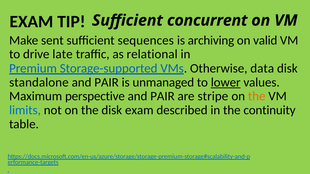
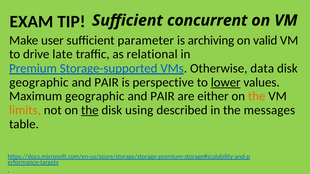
sent: sent -> user
sequences: sequences -> parameter
standalone at (39, 82): standalone -> geographic
unmanaged: unmanaged -> perspective
Maximum perspective: perspective -> geographic
stripe: stripe -> either
limits colour: blue -> orange
the at (90, 110) underline: none -> present
disk exam: exam -> using
continuity: continuity -> messages
